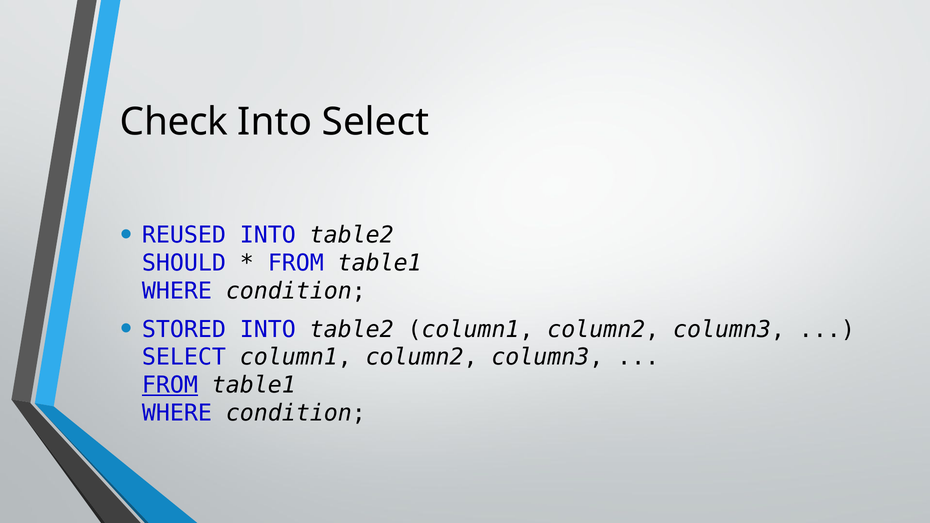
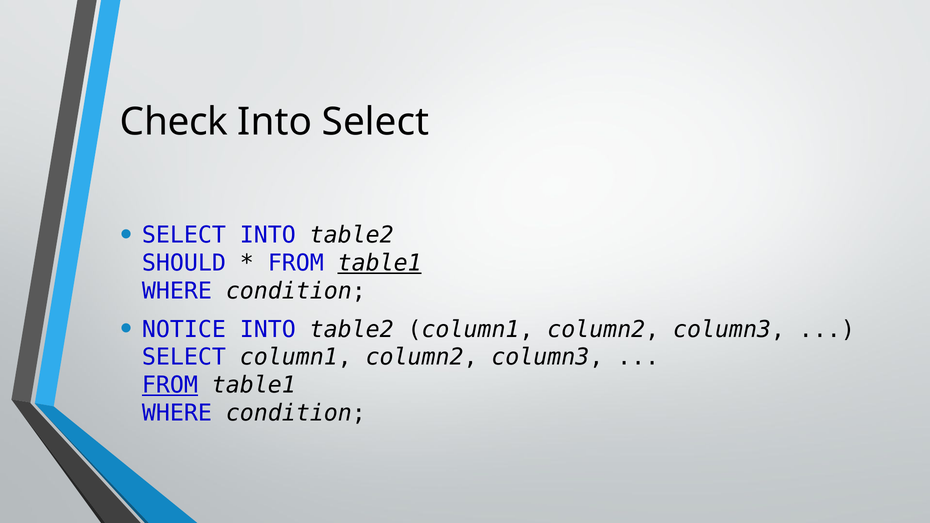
REUSED at (184, 235): REUSED -> SELECT
table1 at (380, 263) underline: none -> present
STORED: STORED -> NOTICE
